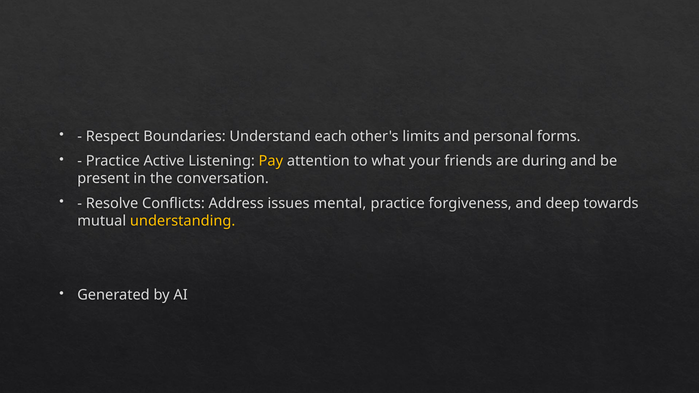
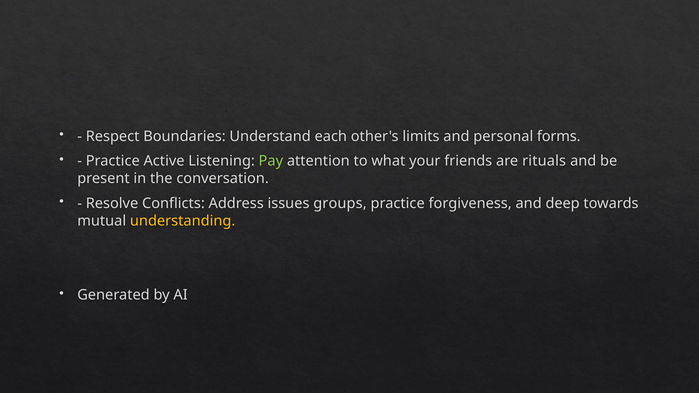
Pay colour: yellow -> light green
during: during -> rituals
mental: mental -> groups
